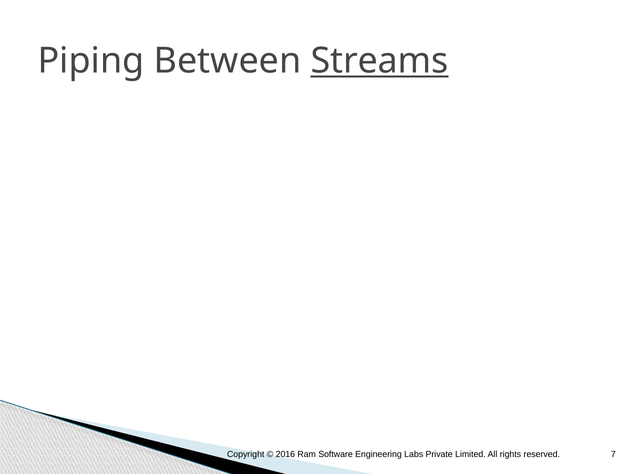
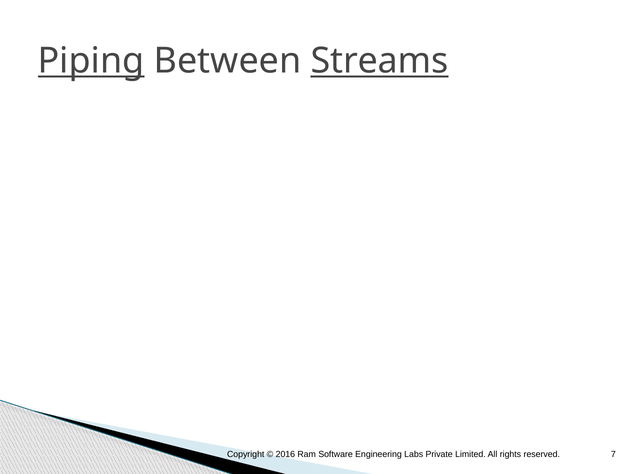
Piping underline: none -> present
